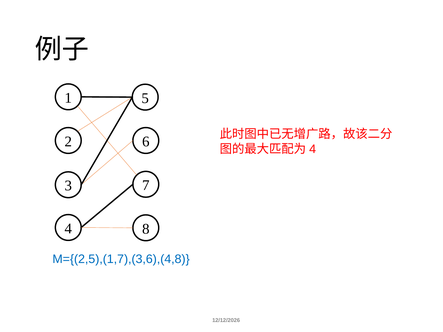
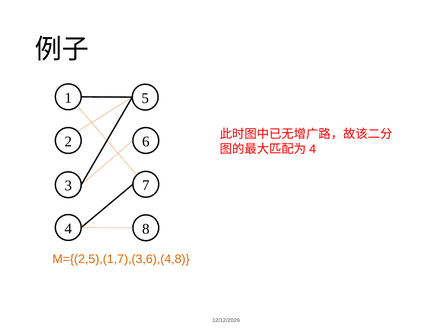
M={(2,5),(1,7),(3,6),(4,8 colour: blue -> orange
